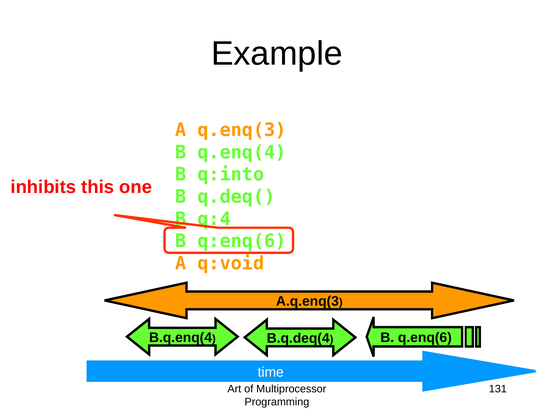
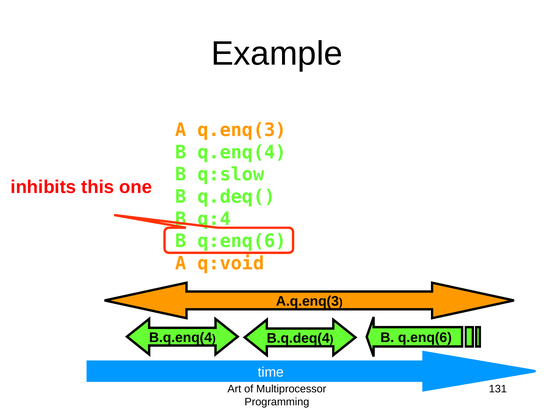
q:into: q:into -> q:slow
